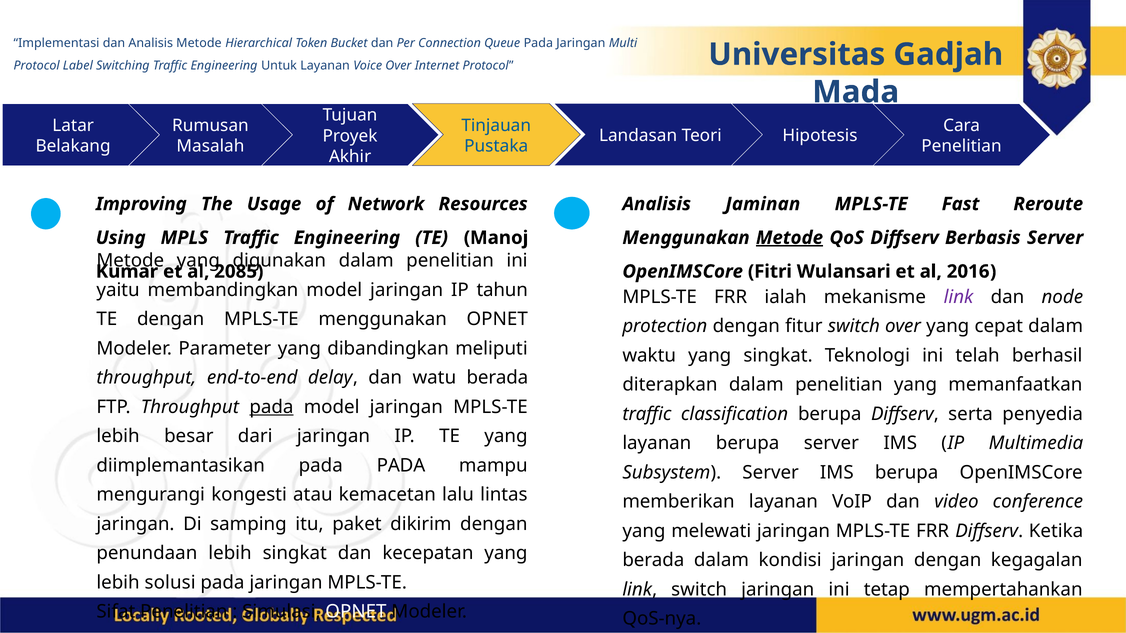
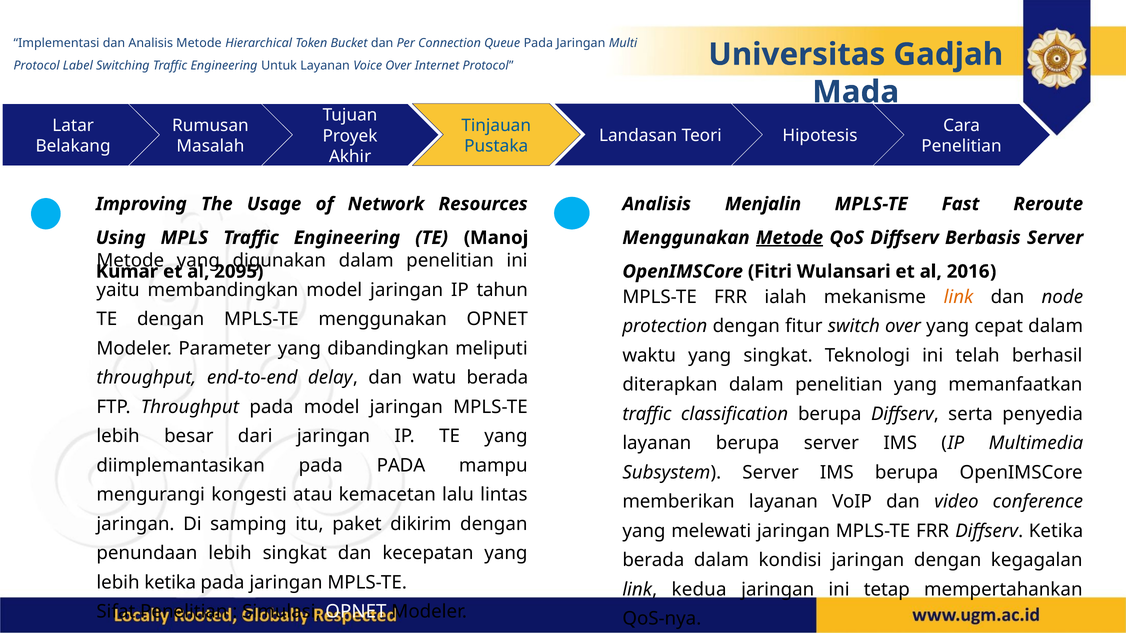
Jaminan: Jaminan -> Menjalin
2085: 2085 -> 2095
link at (959, 297) colour: purple -> orange
pada at (271, 407) underline: present -> none
lebih solusi: solusi -> ketika
link switch: switch -> kedua
